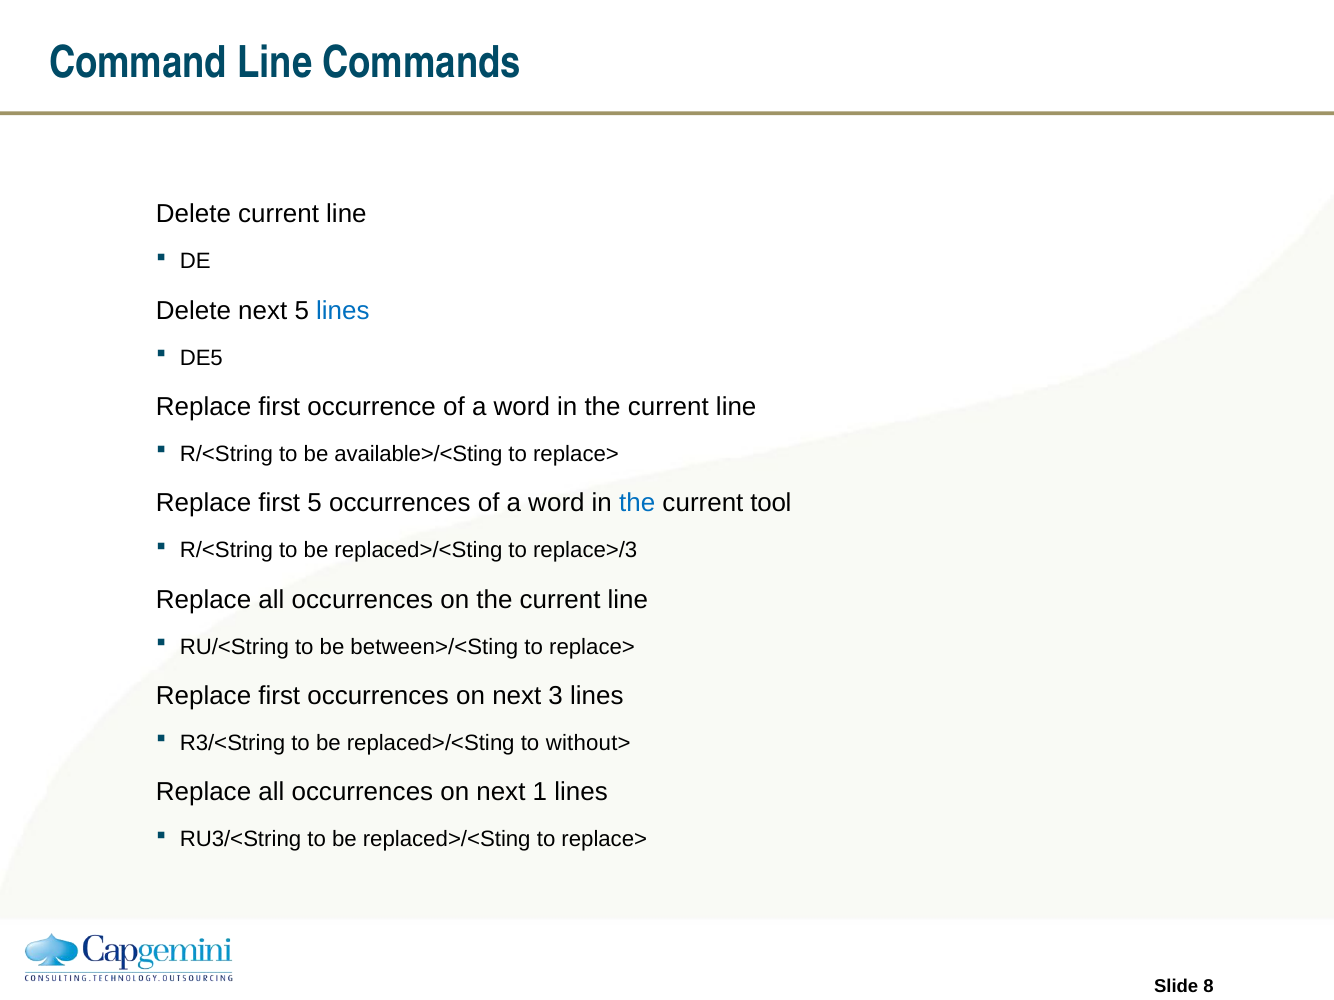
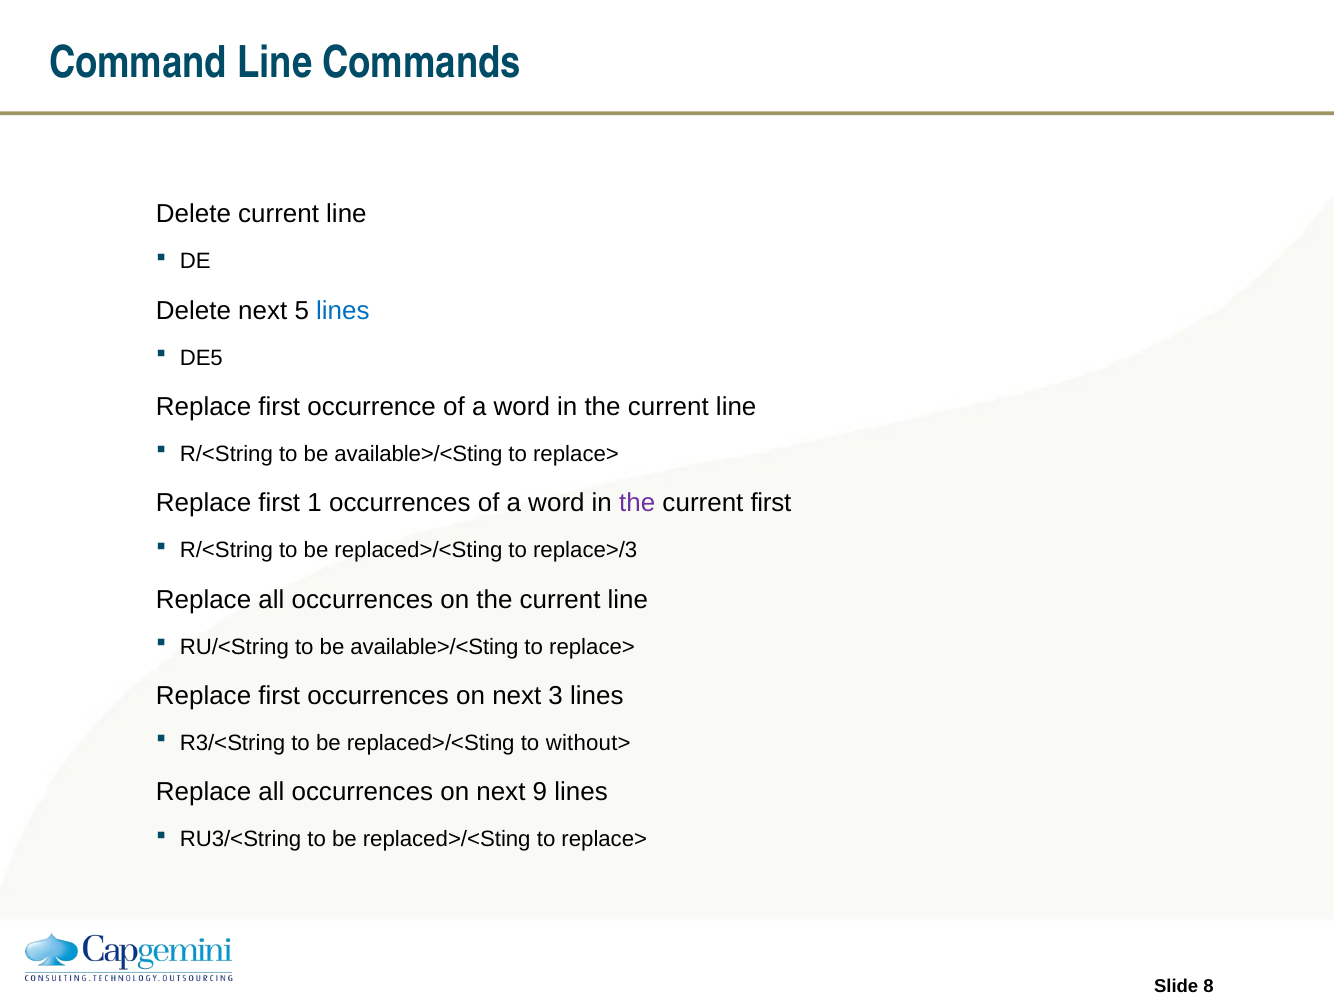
first 5: 5 -> 1
the at (637, 504) colour: blue -> purple
current tool: tool -> first
RU/<String to be between>/<Sting: between>/<Sting -> available>/<Sting
1: 1 -> 9
